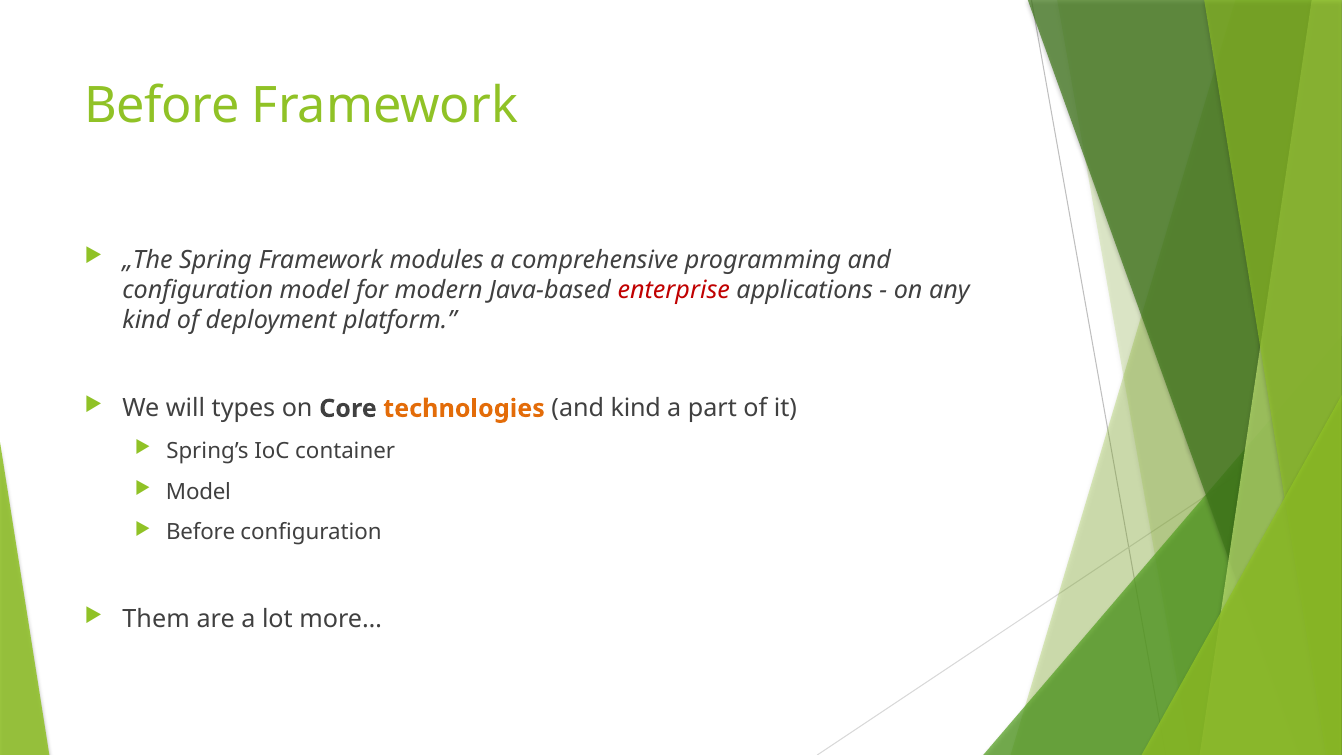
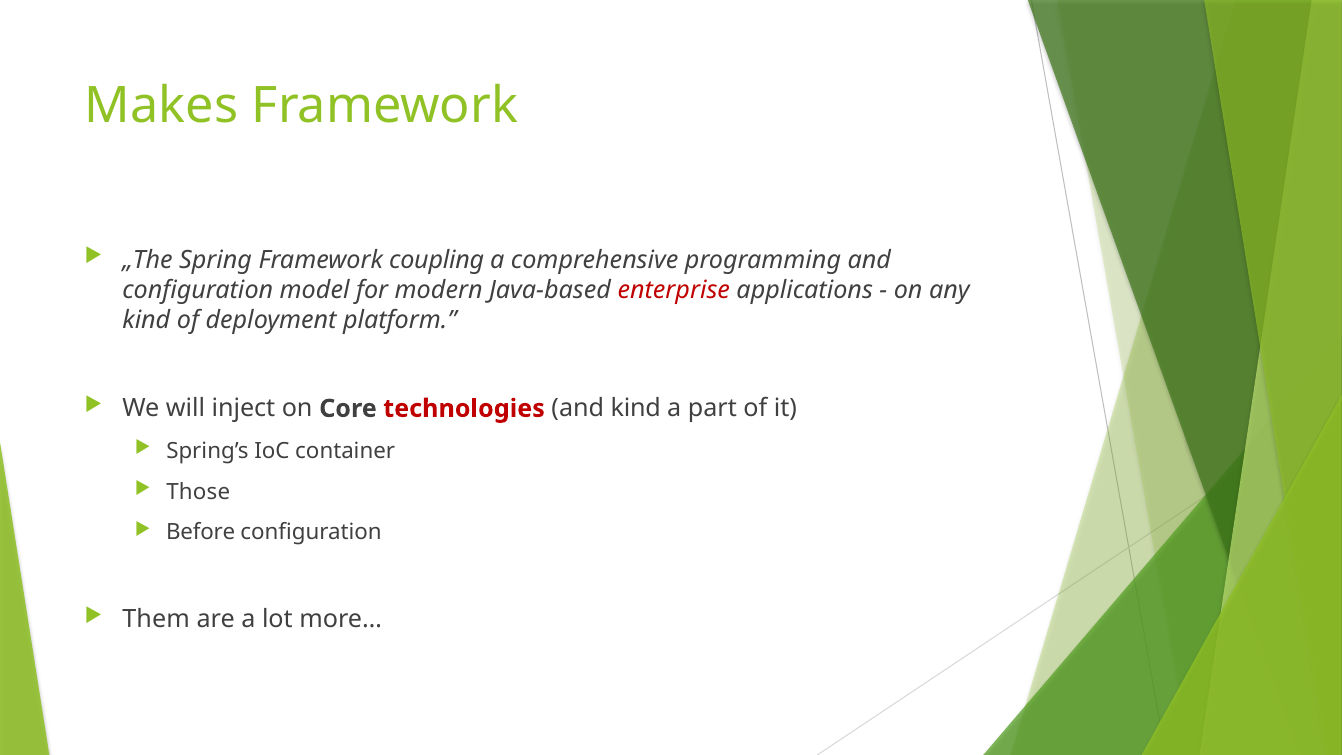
Before at (162, 106): Before -> Makes
modules: modules -> coupling
types: types -> inject
technologies colour: orange -> red
Model at (198, 492): Model -> Those
